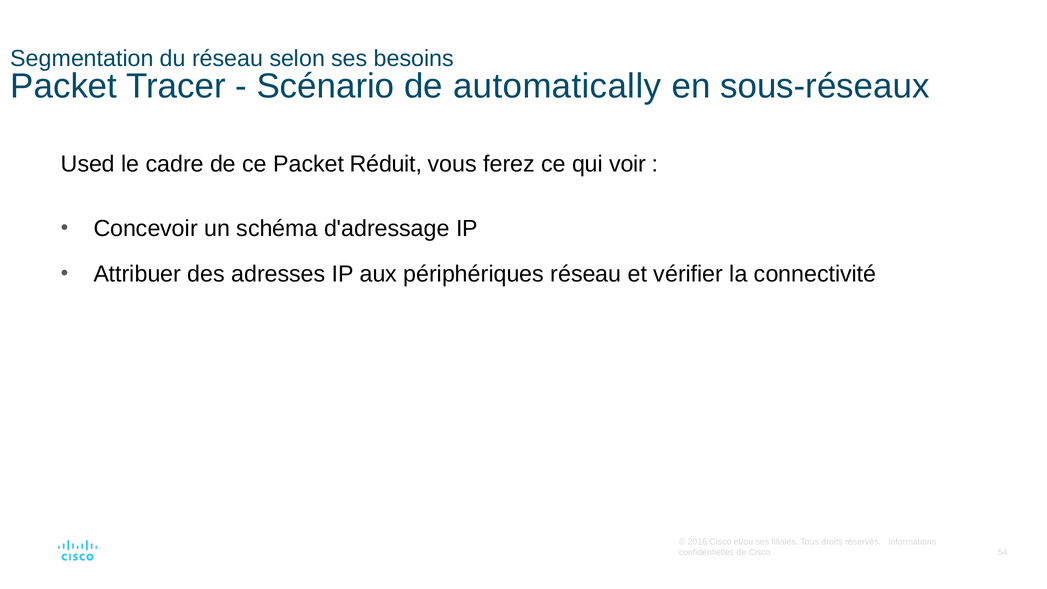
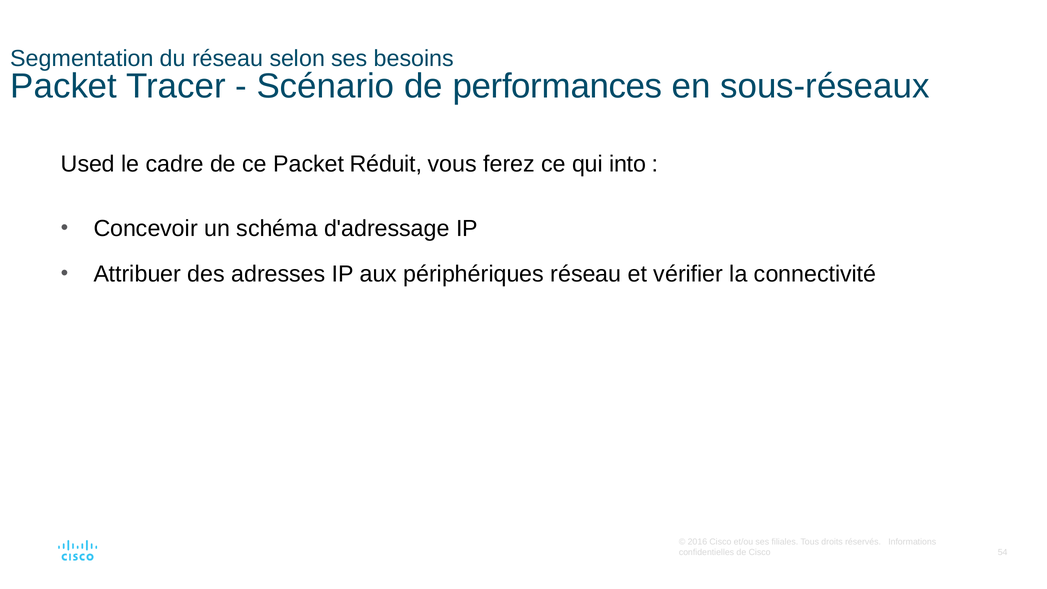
automatically: automatically -> performances
voir: voir -> into
